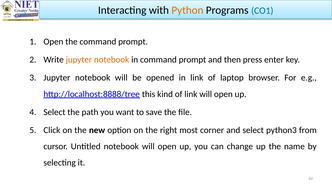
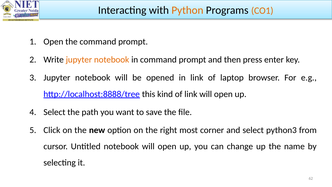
CO1 colour: blue -> orange
